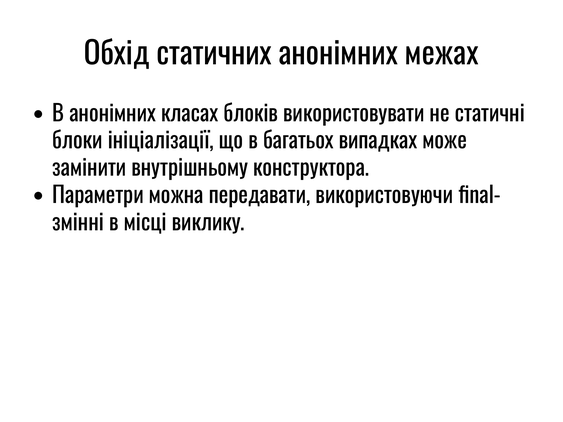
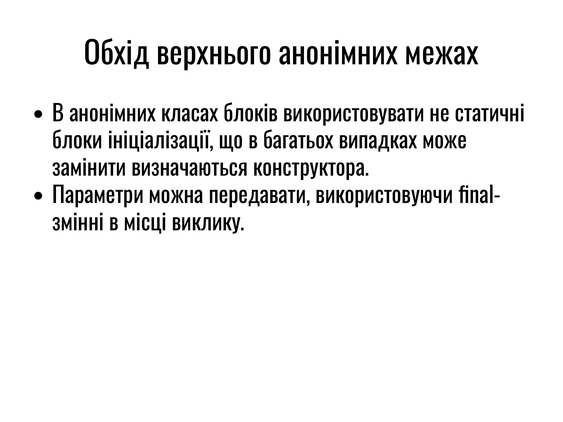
статичних: статичних -> верхнього
внутрішньому: внутрішньому -> визначаються
